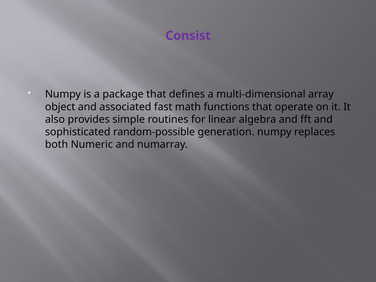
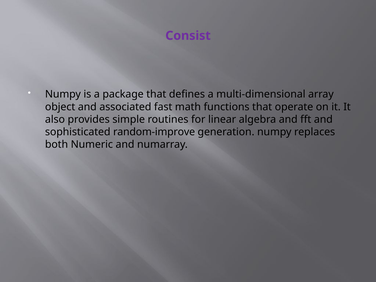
random-possible: random-possible -> random-improve
